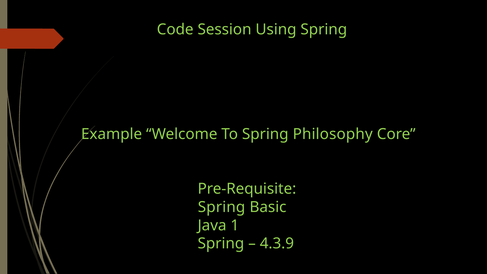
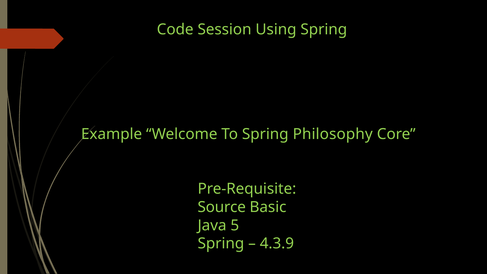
Spring at (222, 207): Spring -> Source
1: 1 -> 5
